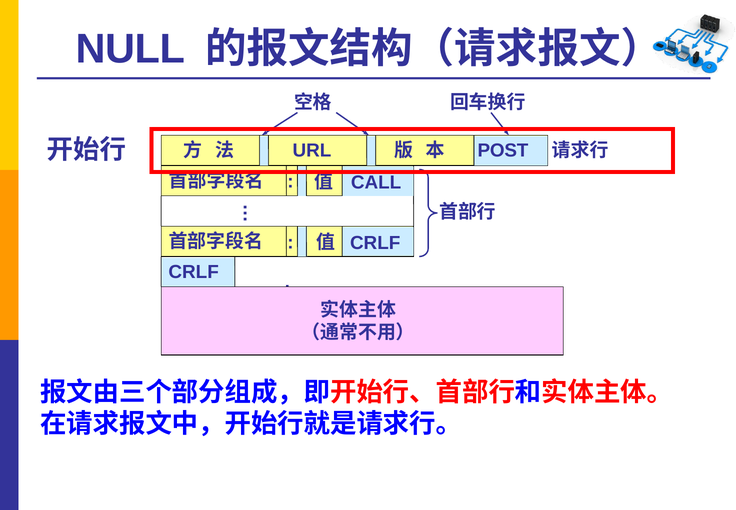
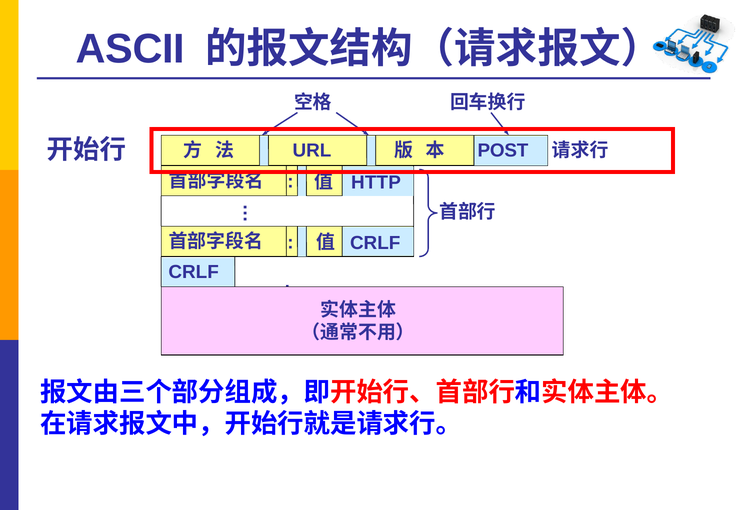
NULL: NULL -> ASCII
CALL: CALL -> HTTP
